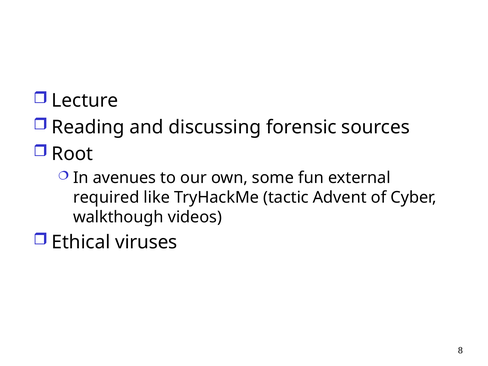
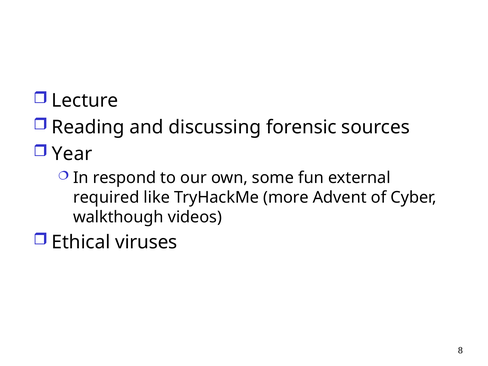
Root: Root -> Year
avenues: avenues -> respond
tactic: tactic -> more
